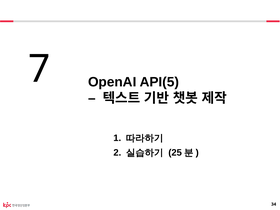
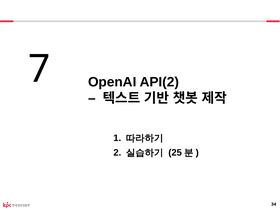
API(5: API(5 -> API(2
